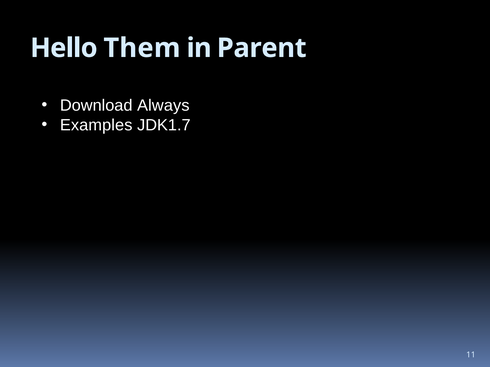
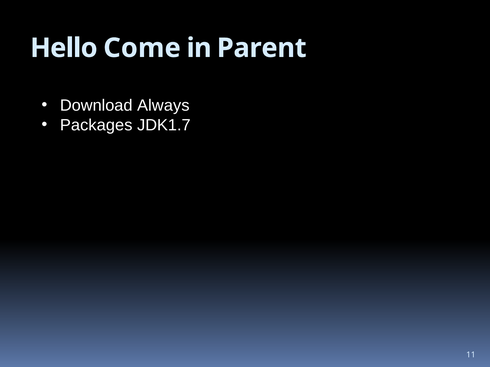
Them: Them -> Come
Examples: Examples -> Packages
